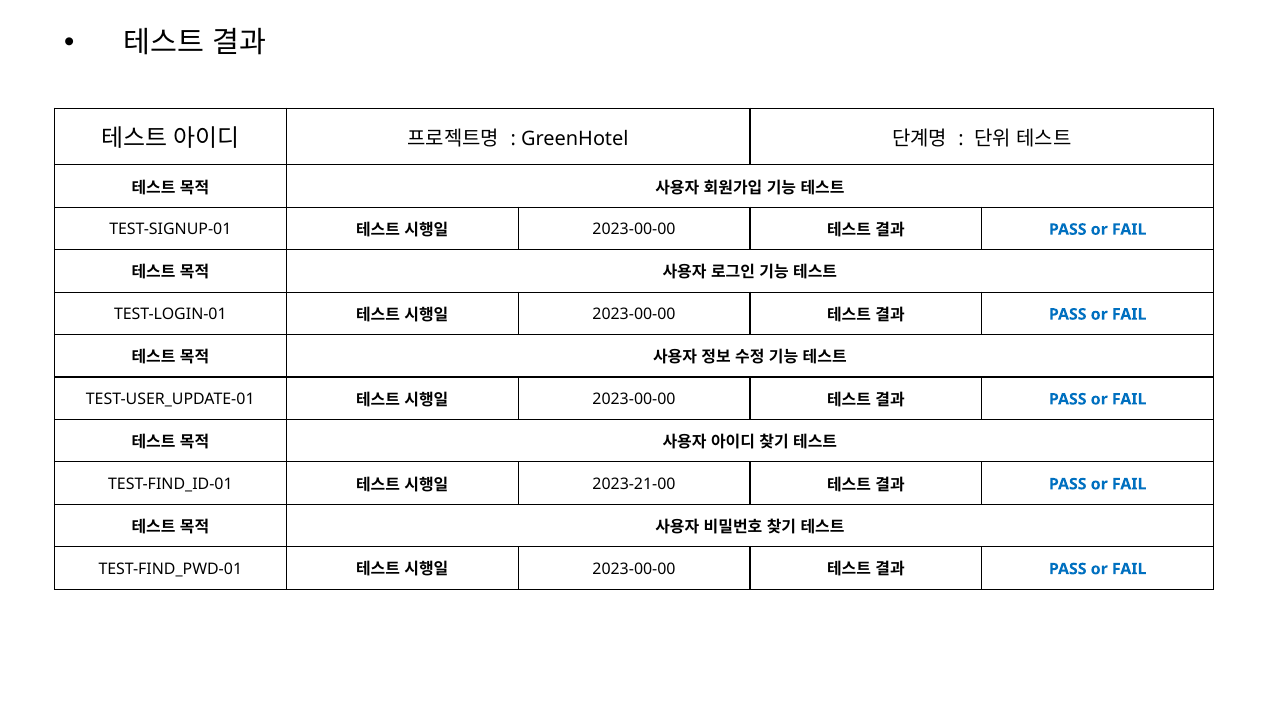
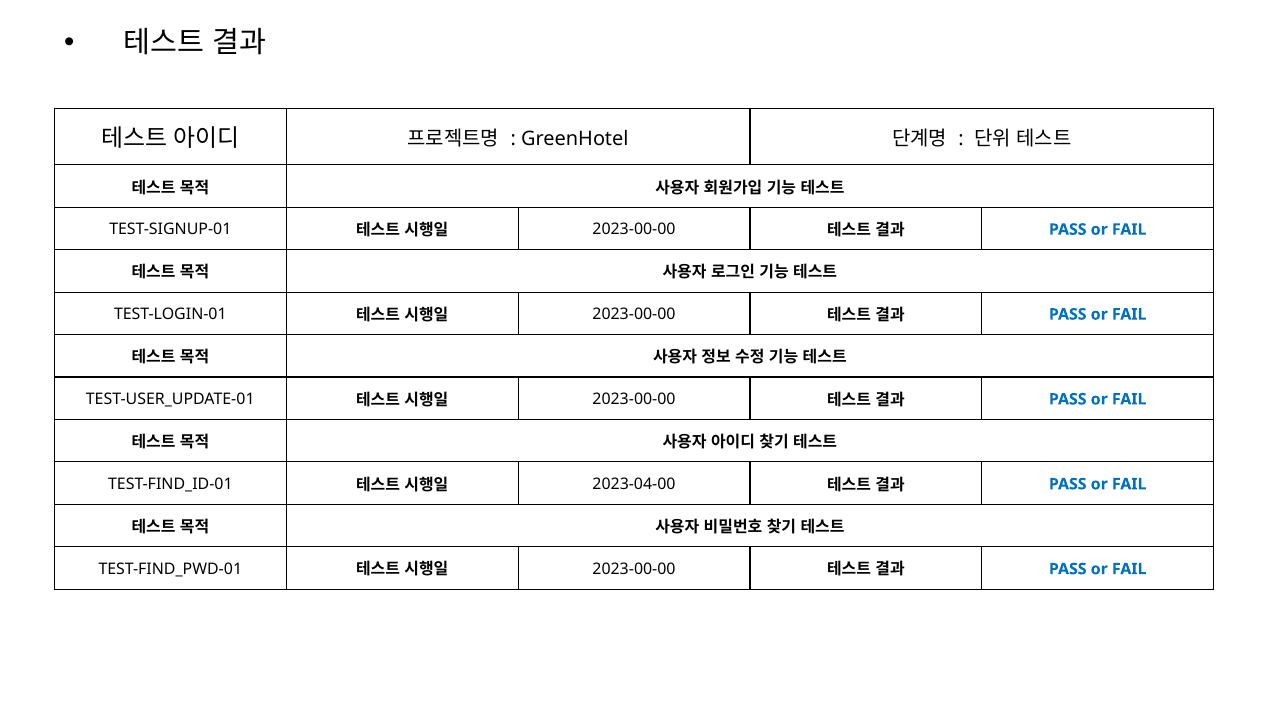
2023-21-00: 2023-21-00 -> 2023-04-00
